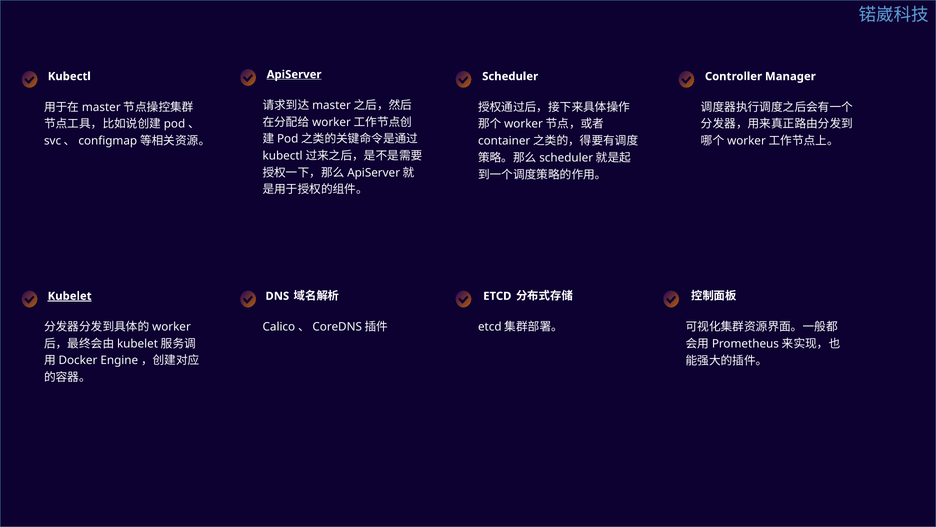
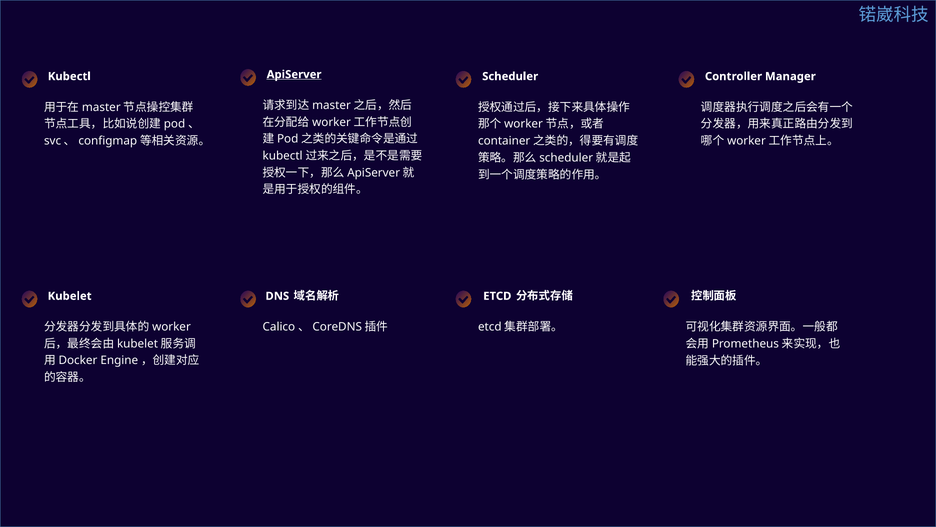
Kubelet underline: present -> none
